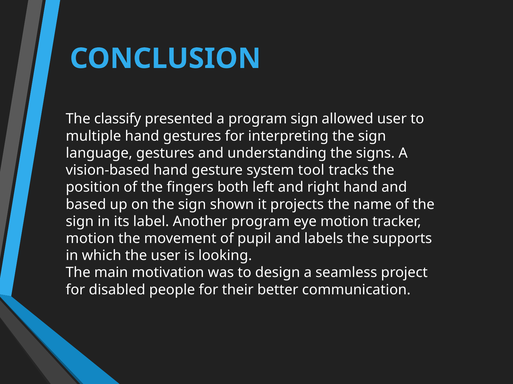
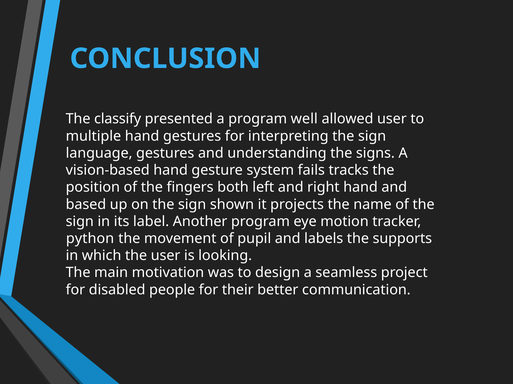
program sign: sign -> well
tool: tool -> fails
motion at (90, 239): motion -> python
